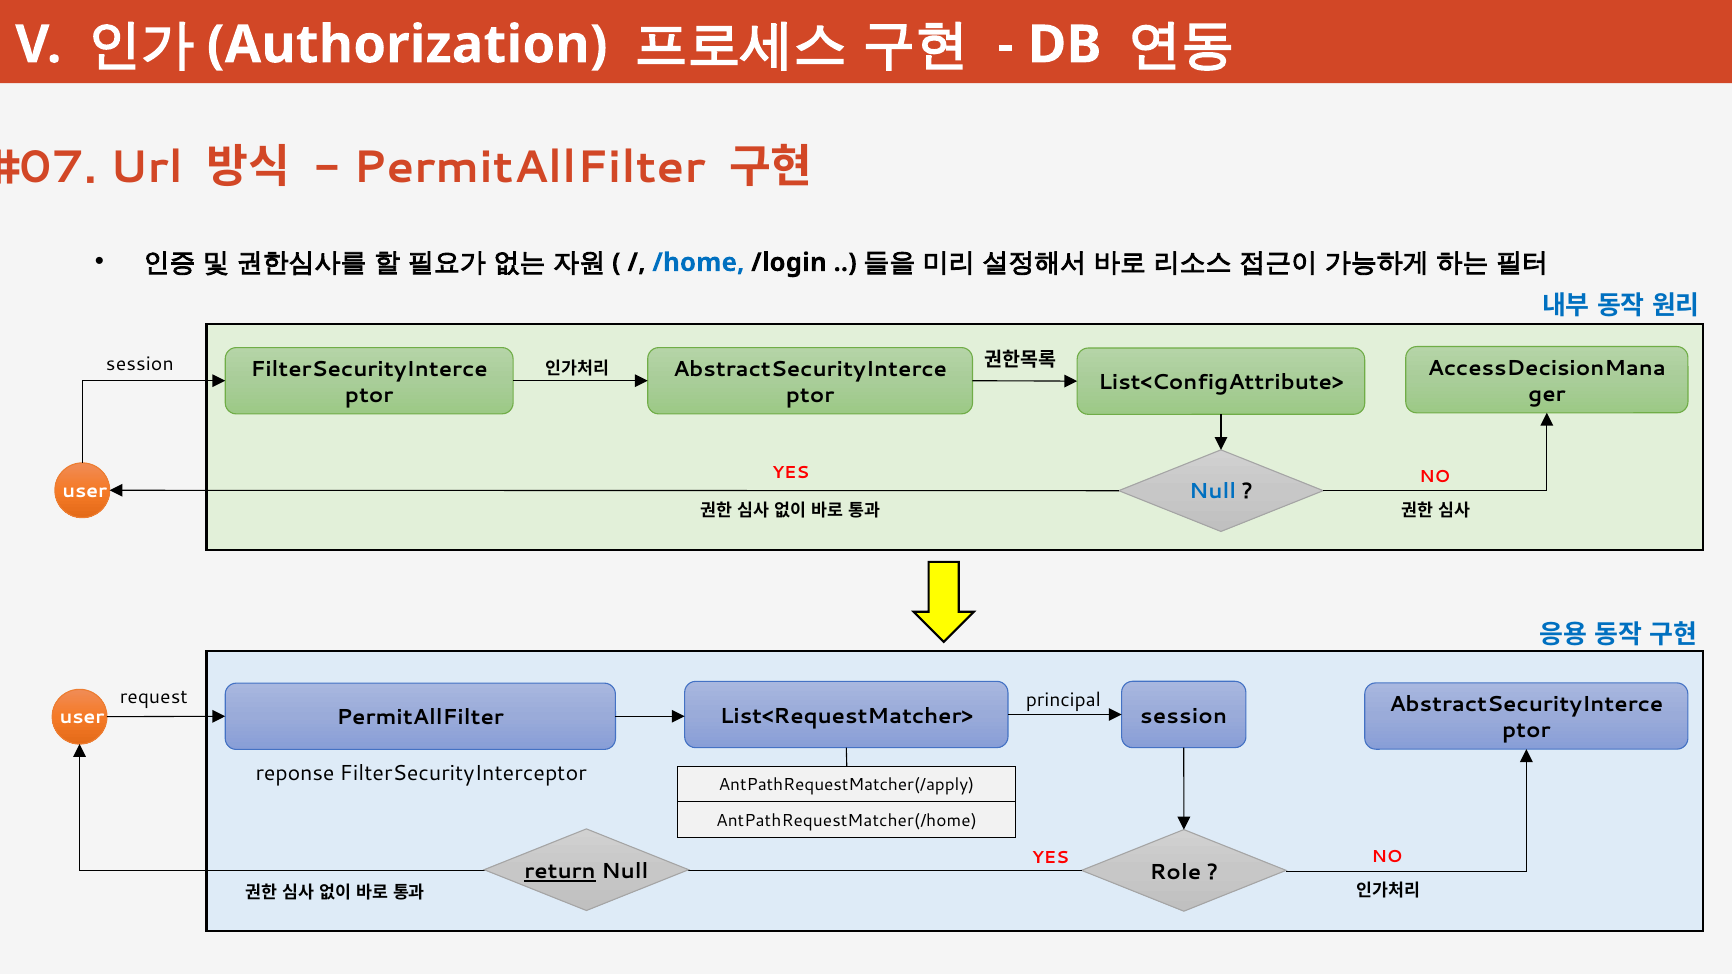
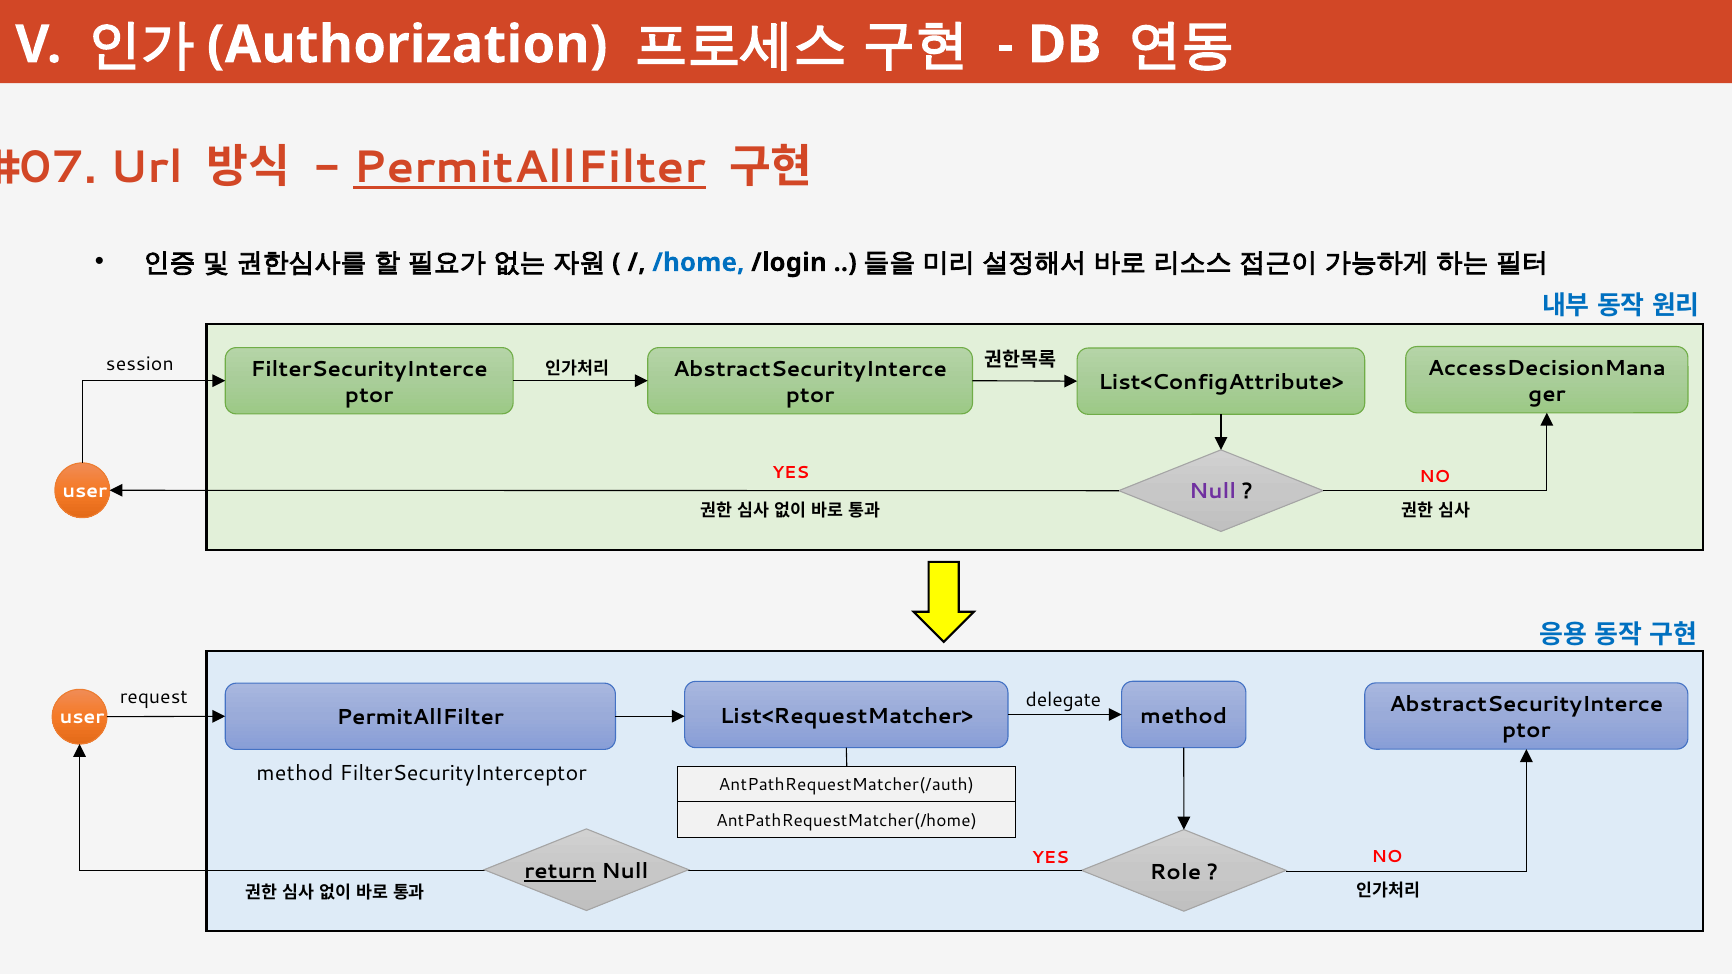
PermitAllFilter at (529, 168) underline: none -> present
Null at (1213, 492) colour: blue -> purple
principal: principal -> delegate
List<RequestMatcher> session: session -> method
reponse at (295, 773): reponse -> method
AntPathRequestMatcher(/apply: AntPathRequestMatcher(/apply -> AntPathRequestMatcher(/auth
